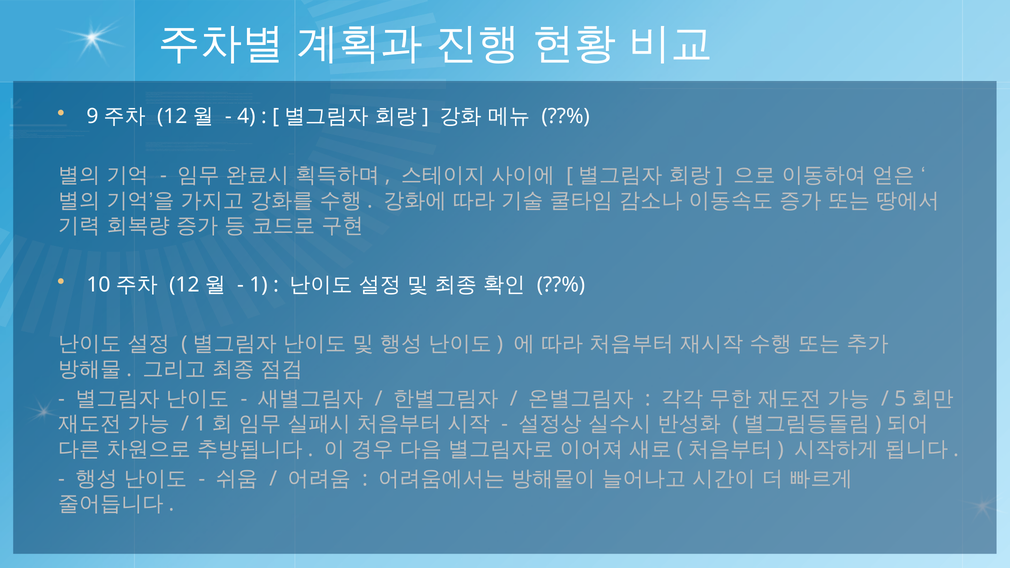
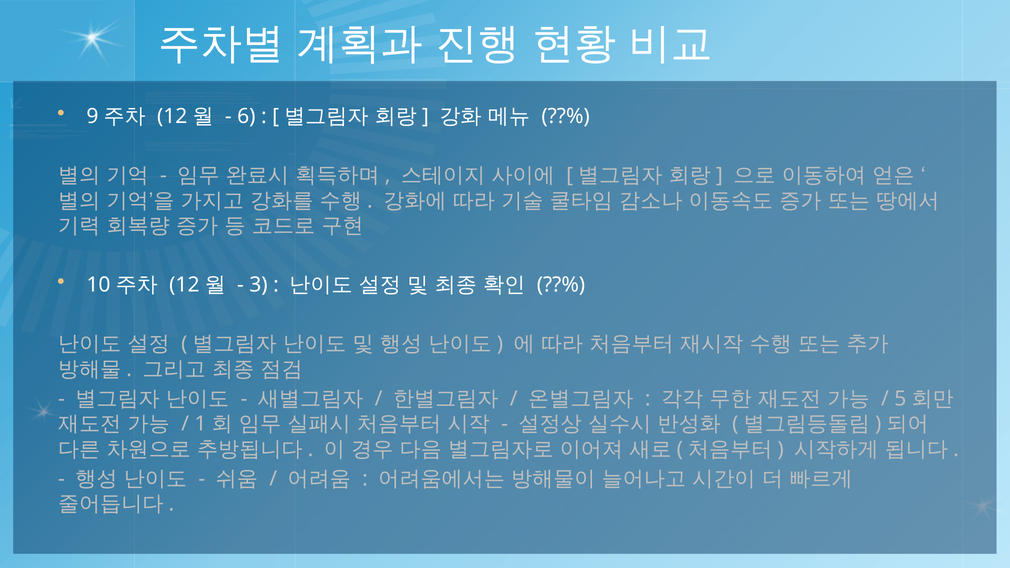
4: 4 -> 6
1: 1 -> 3
